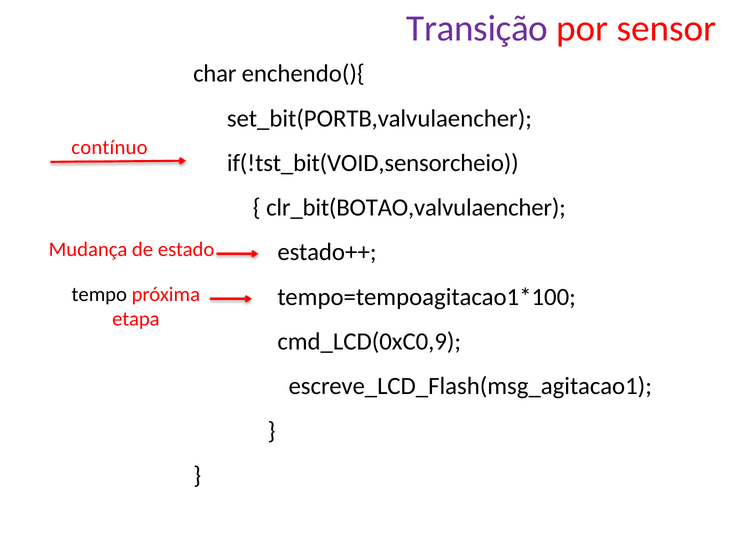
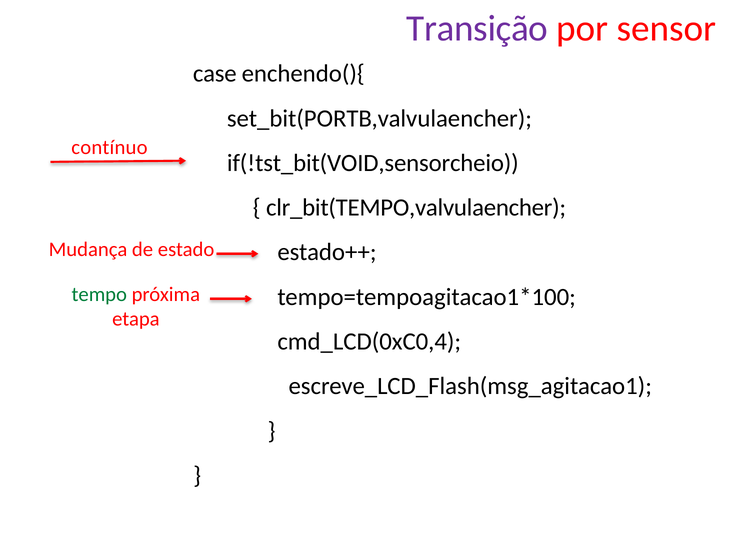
char: char -> case
clr_bit(BOTAO,valvulaencher: clr_bit(BOTAO,valvulaencher -> clr_bit(TEMPO,valvulaencher
tempo colour: black -> green
cmd_LCD(0xC0,9: cmd_LCD(0xC0,9 -> cmd_LCD(0xC0,4
